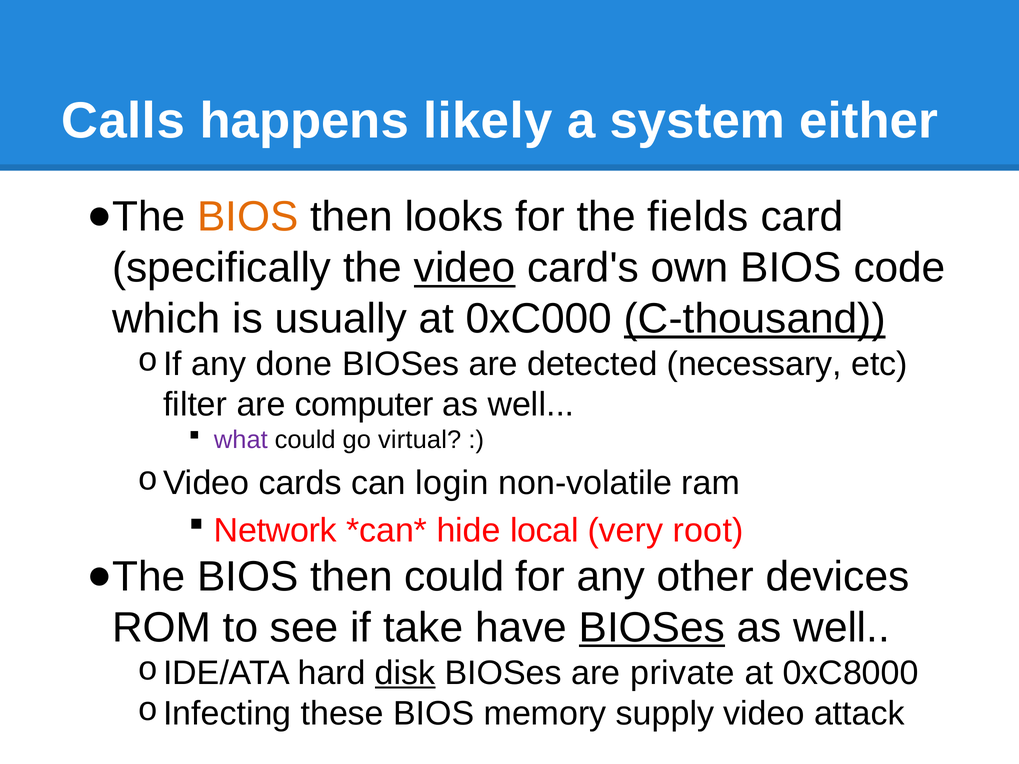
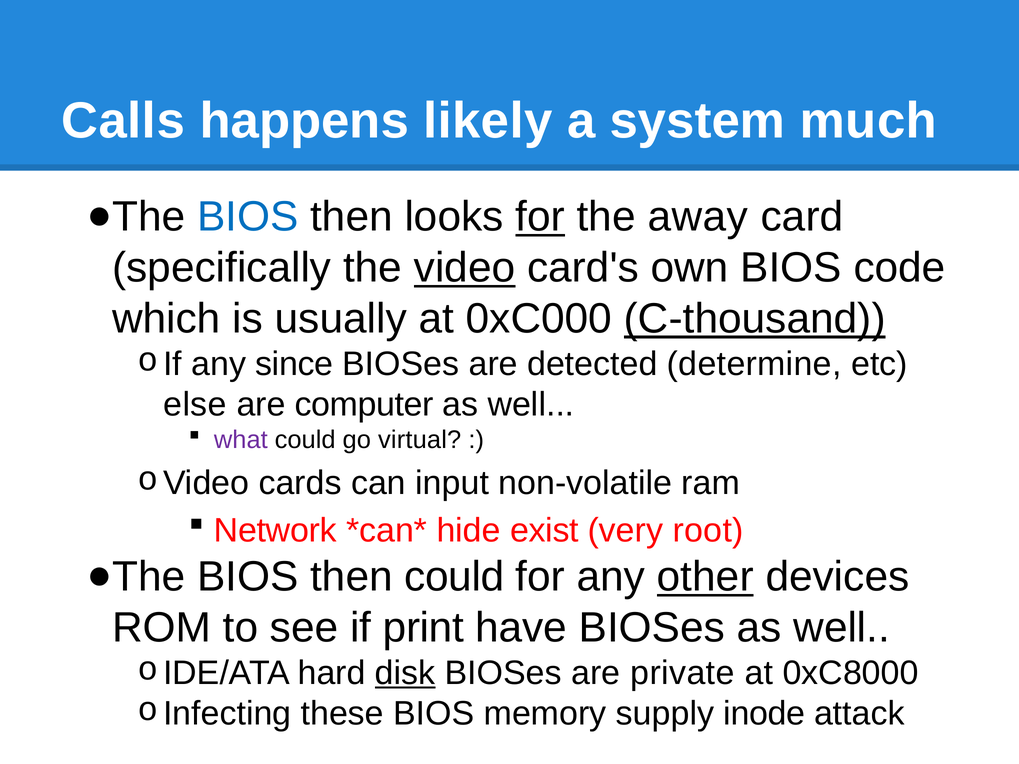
either: either -> much
BIOS at (248, 217) colour: orange -> blue
for at (540, 217) underline: none -> present
fields: fields -> away
done: done -> since
necessary: necessary -> determine
filter: filter -> else
login: login -> input
local: local -> exist
other underline: none -> present
take: take -> print
BIOSes at (652, 628) underline: present -> none
supply video: video -> inode
